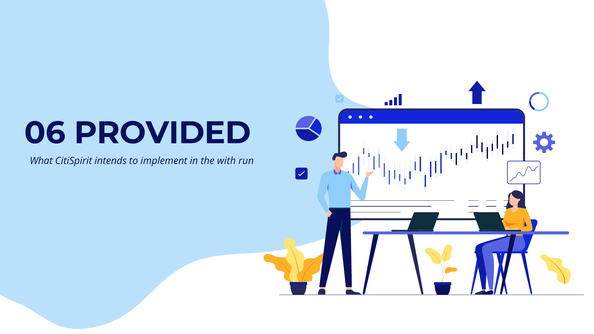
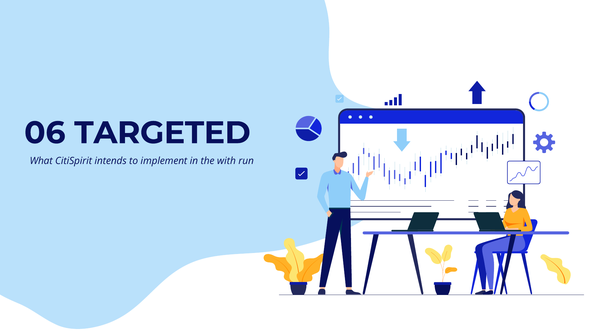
PROVIDED: PROVIDED -> TARGETED
